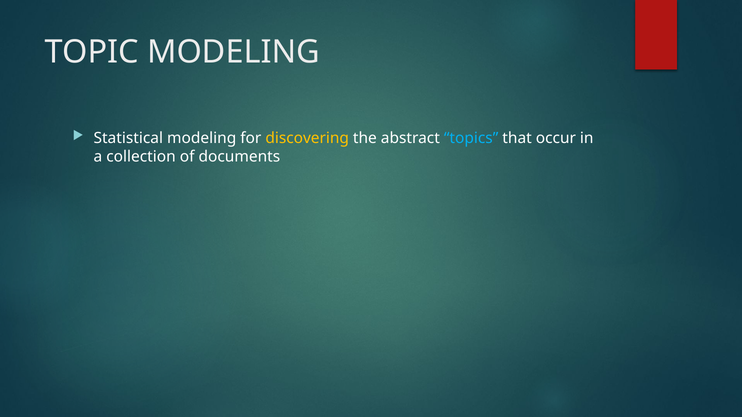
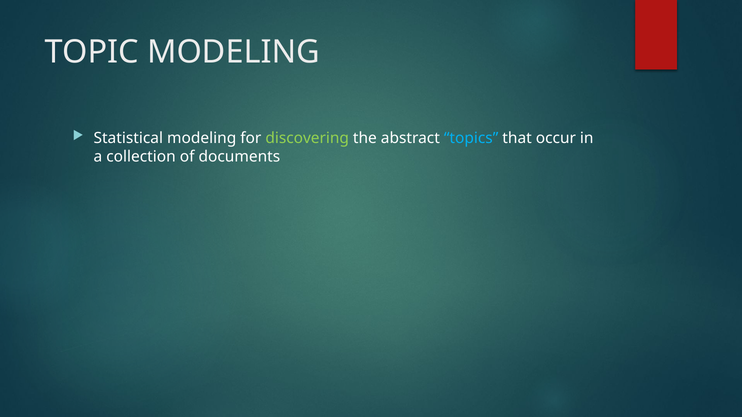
discovering colour: yellow -> light green
